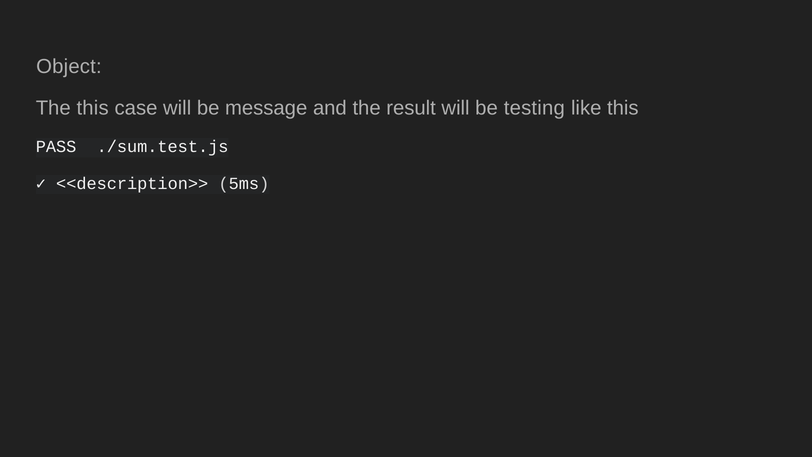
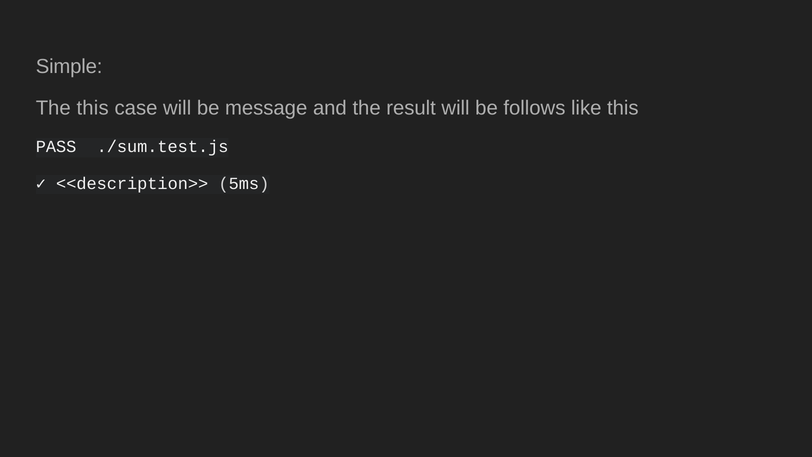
Object: Object -> Simple
testing: testing -> follows
